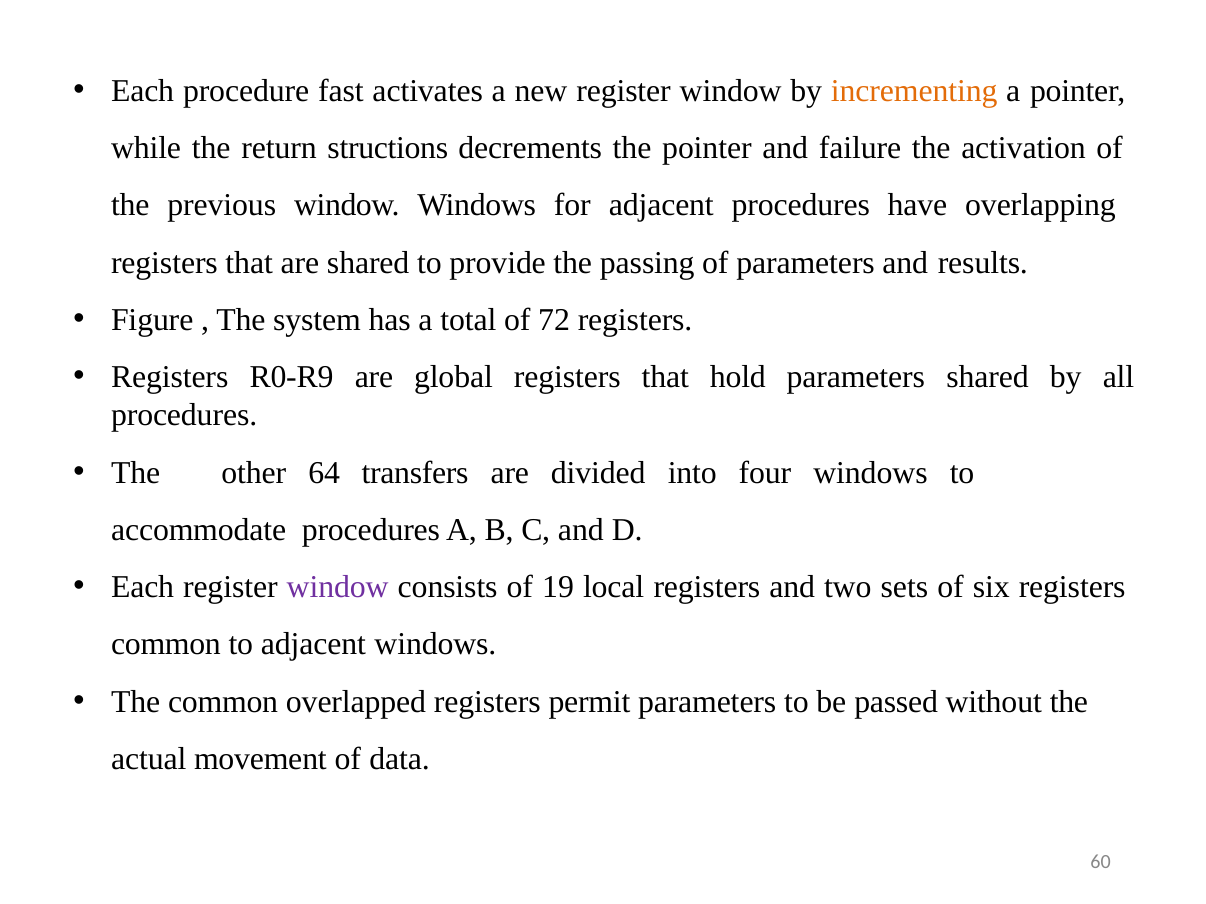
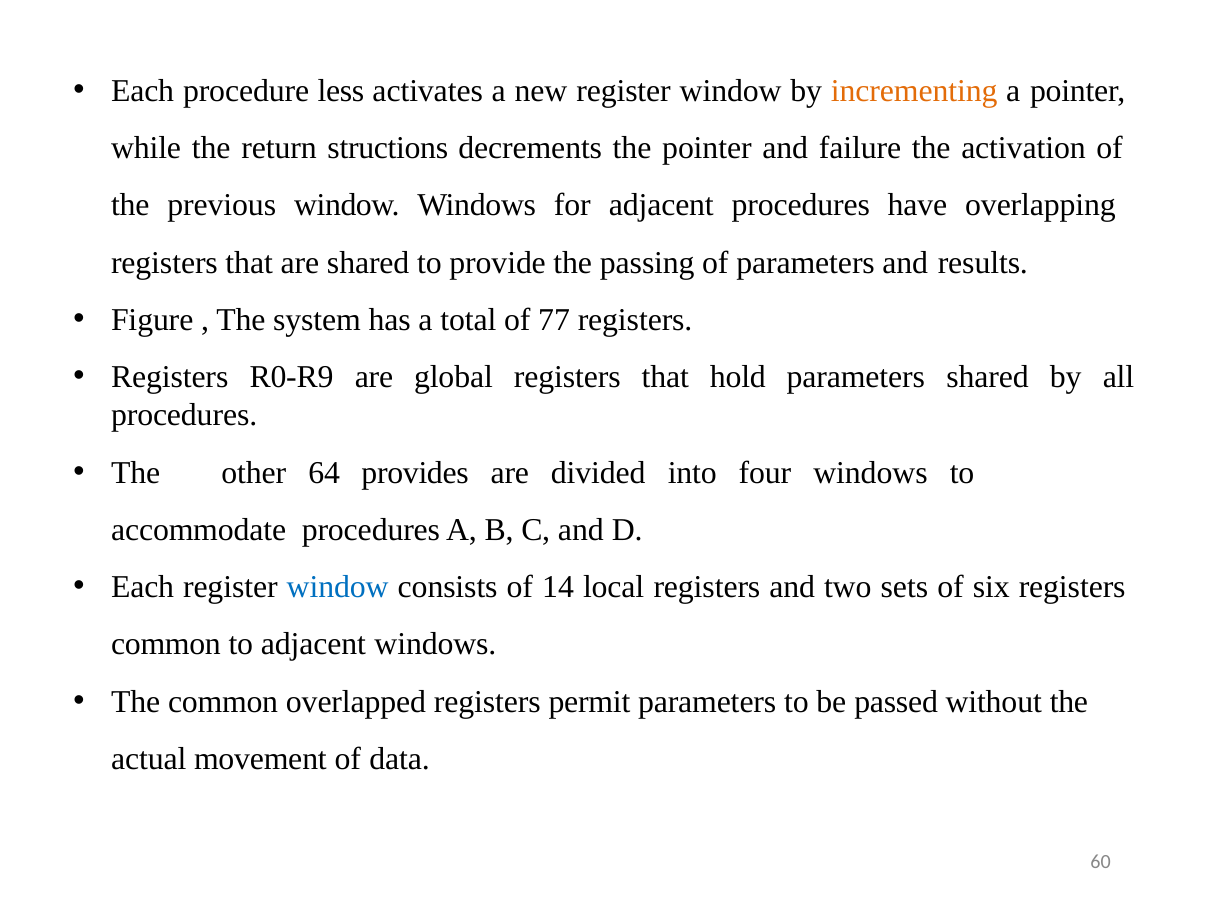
fast: fast -> less
72: 72 -> 77
transfers: transfers -> provides
window at (338, 587) colour: purple -> blue
19: 19 -> 14
